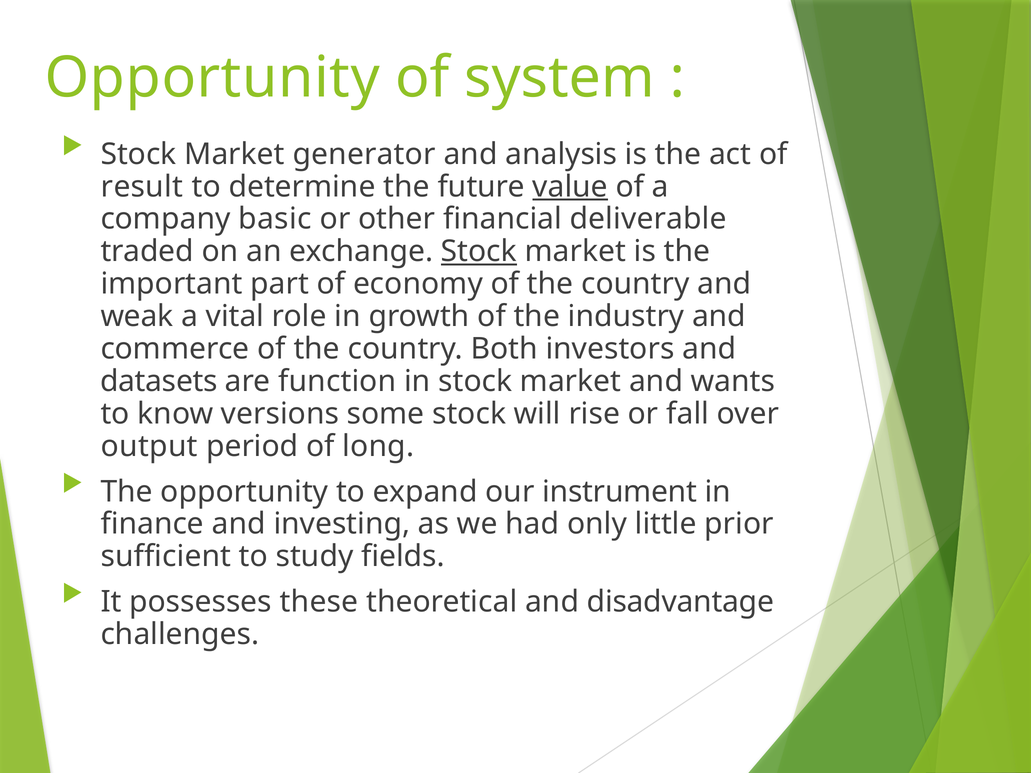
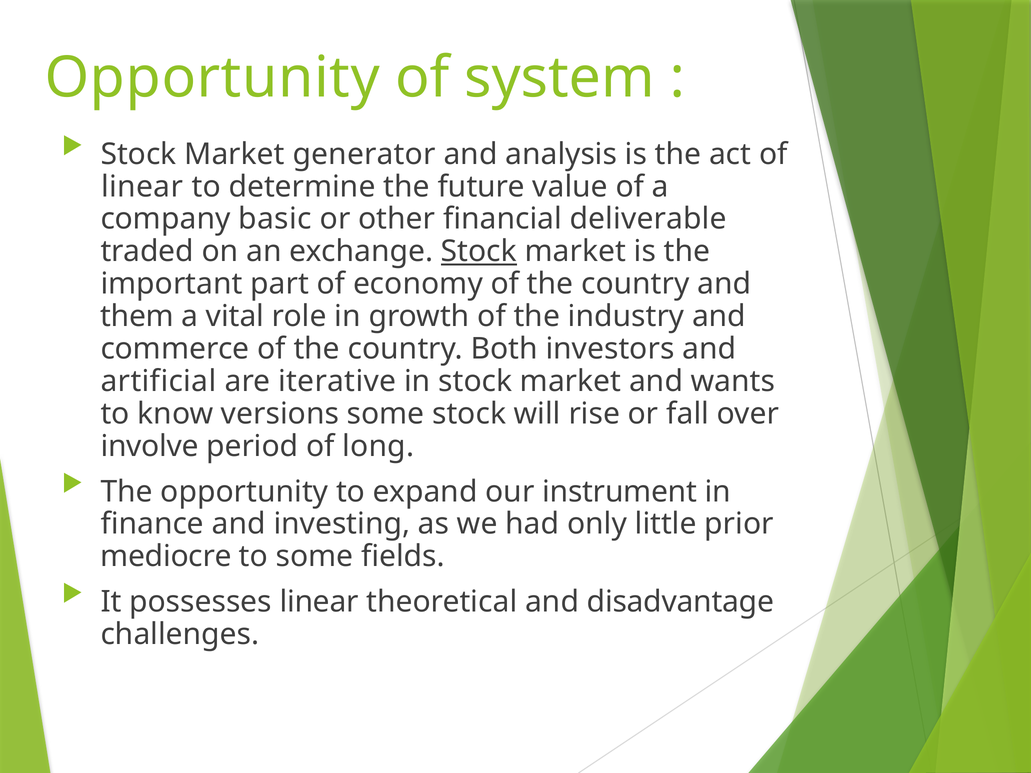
result at (142, 187): result -> linear
value underline: present -> none
weak: weak -> them
datasets: datasets -> artificial
function: function -> iterative
output: output -> involve
sufficient: sufficient -> mediocre
to study: study -> some
possesses these: these -> linear
